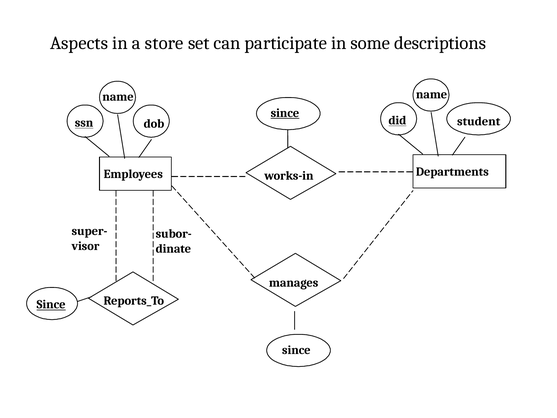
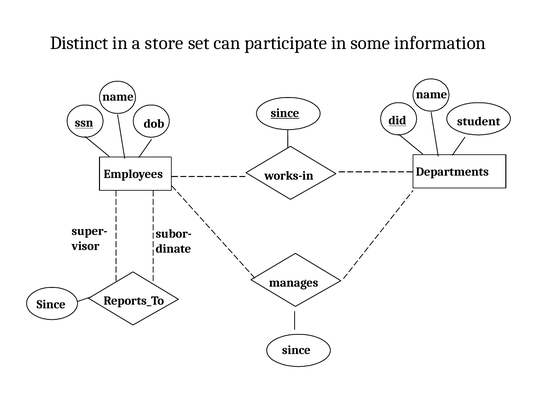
Aspects: Aspects -> Distinct
descriptions: descriptions -> information
Since at (51, 304) underline: present -> none
